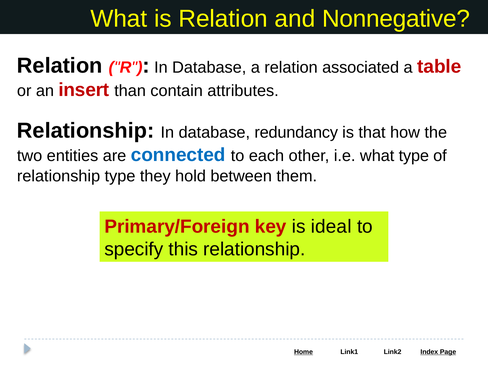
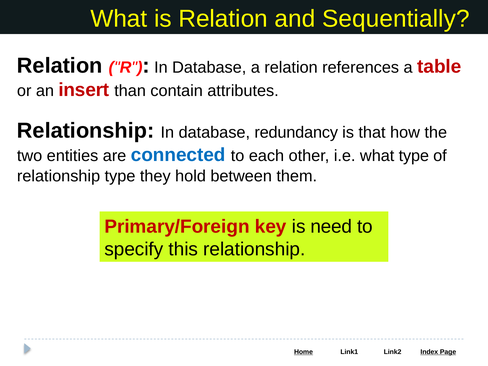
Nonnegative: Nonnegative -> Sequentially
associated: associated -> references
ideal: ideal -> need
